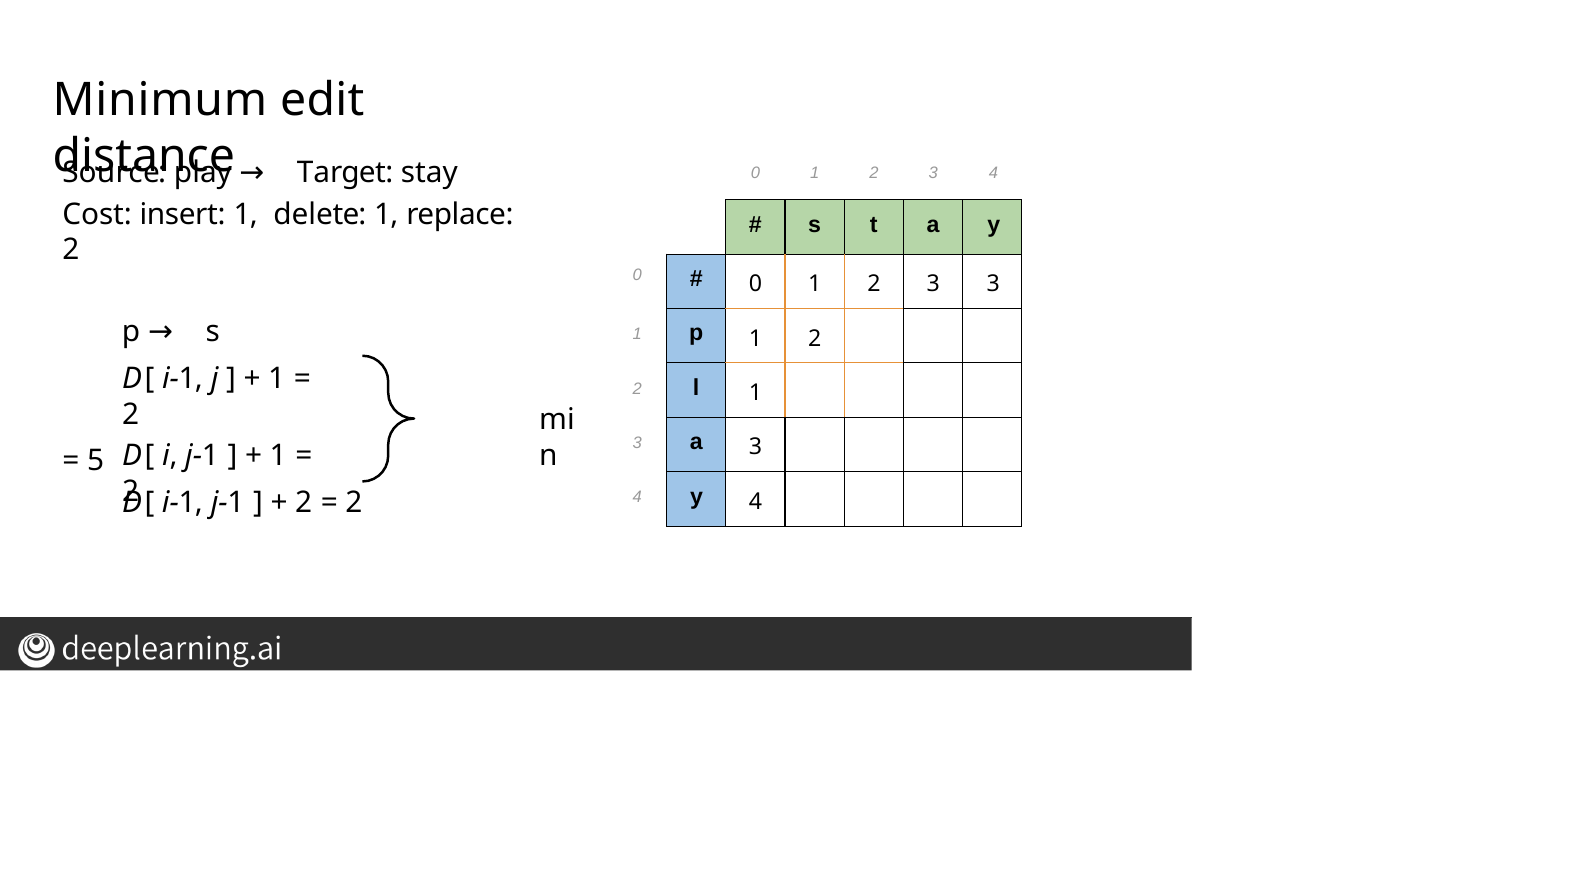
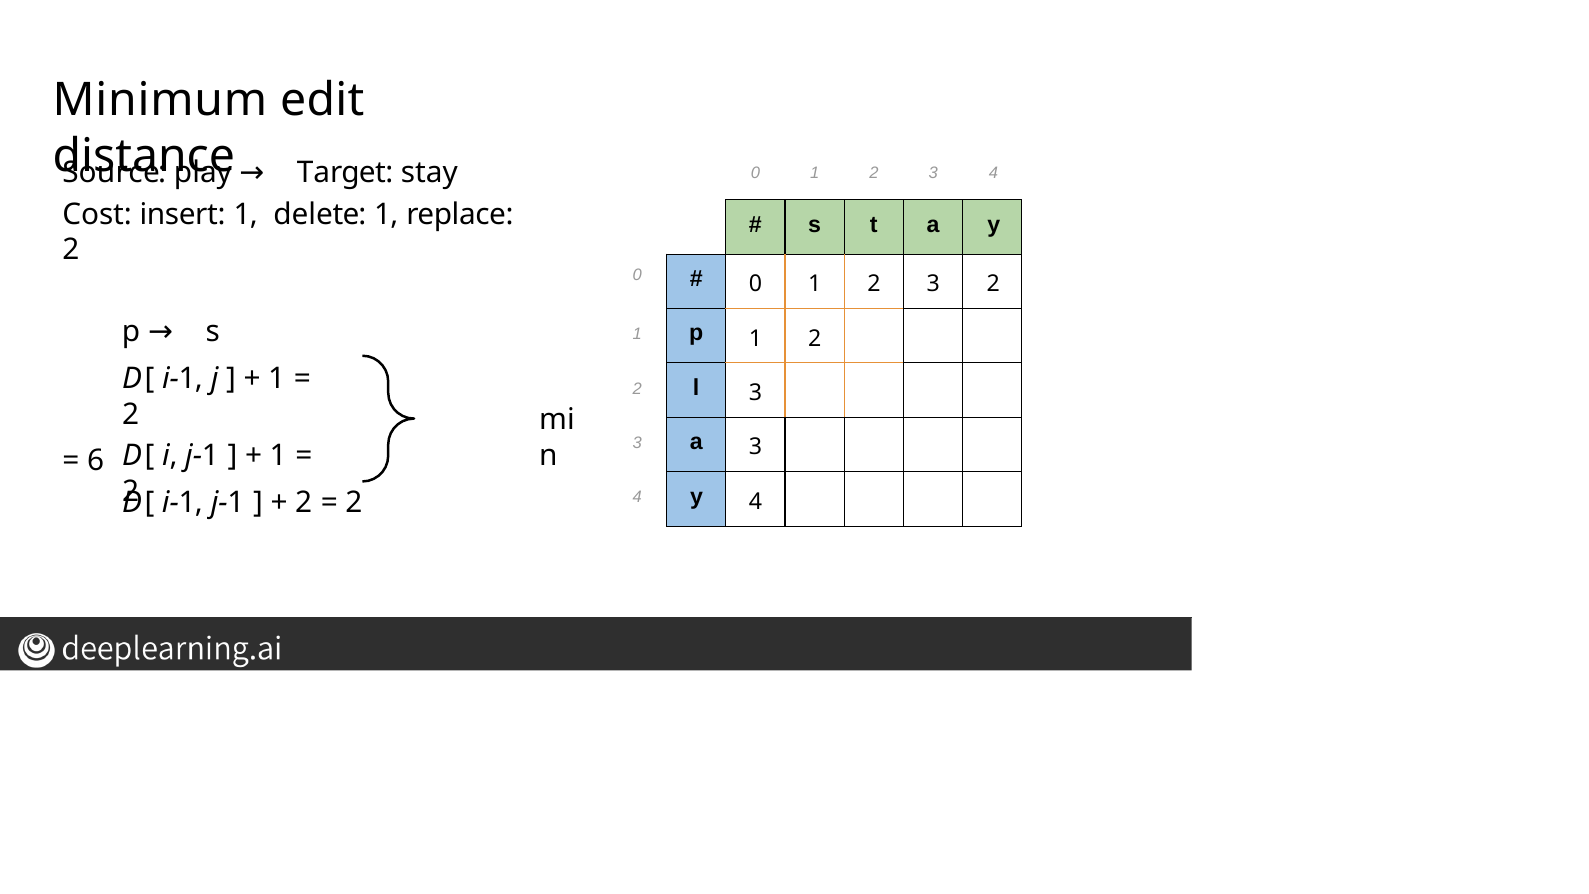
3 3: 3 -> 2
l 1: 1 -> 3
5: 5 -> 6
